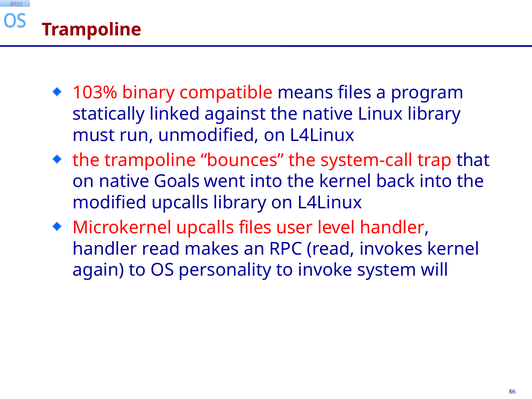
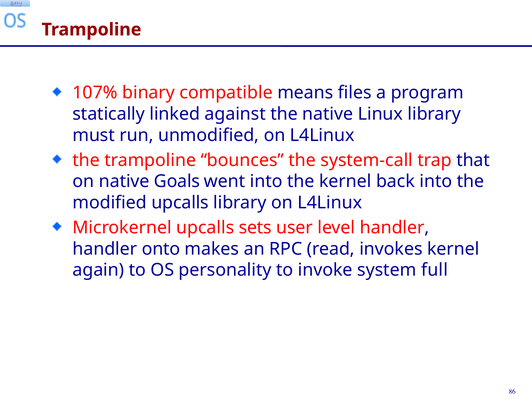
103%: 103% -> 107%
upcalls files: files -> sets
handler read: read -> onto
will: will -> full
